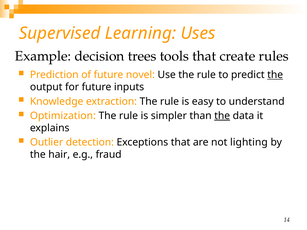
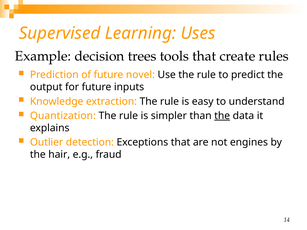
the at (275, 75) underline: present -> none
Optimization: Optimization -> Quantization
lighting: lighting -> engines
